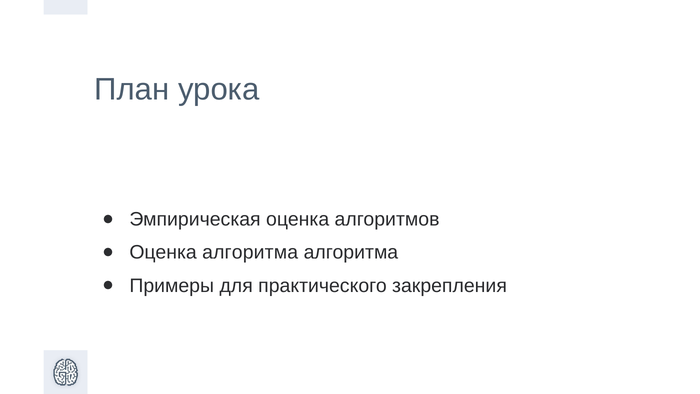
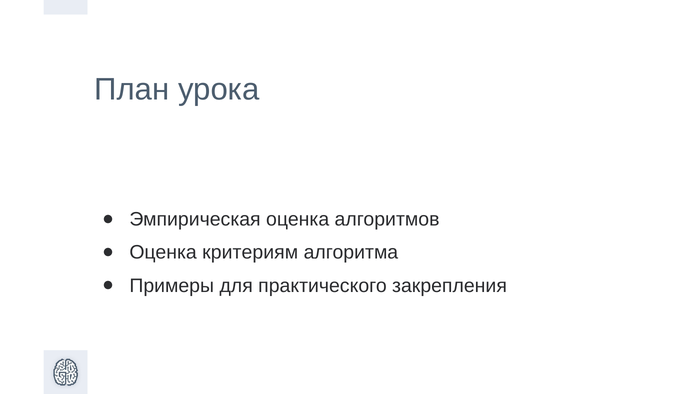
Оценка алгоритма: алгоритма -> критериям
